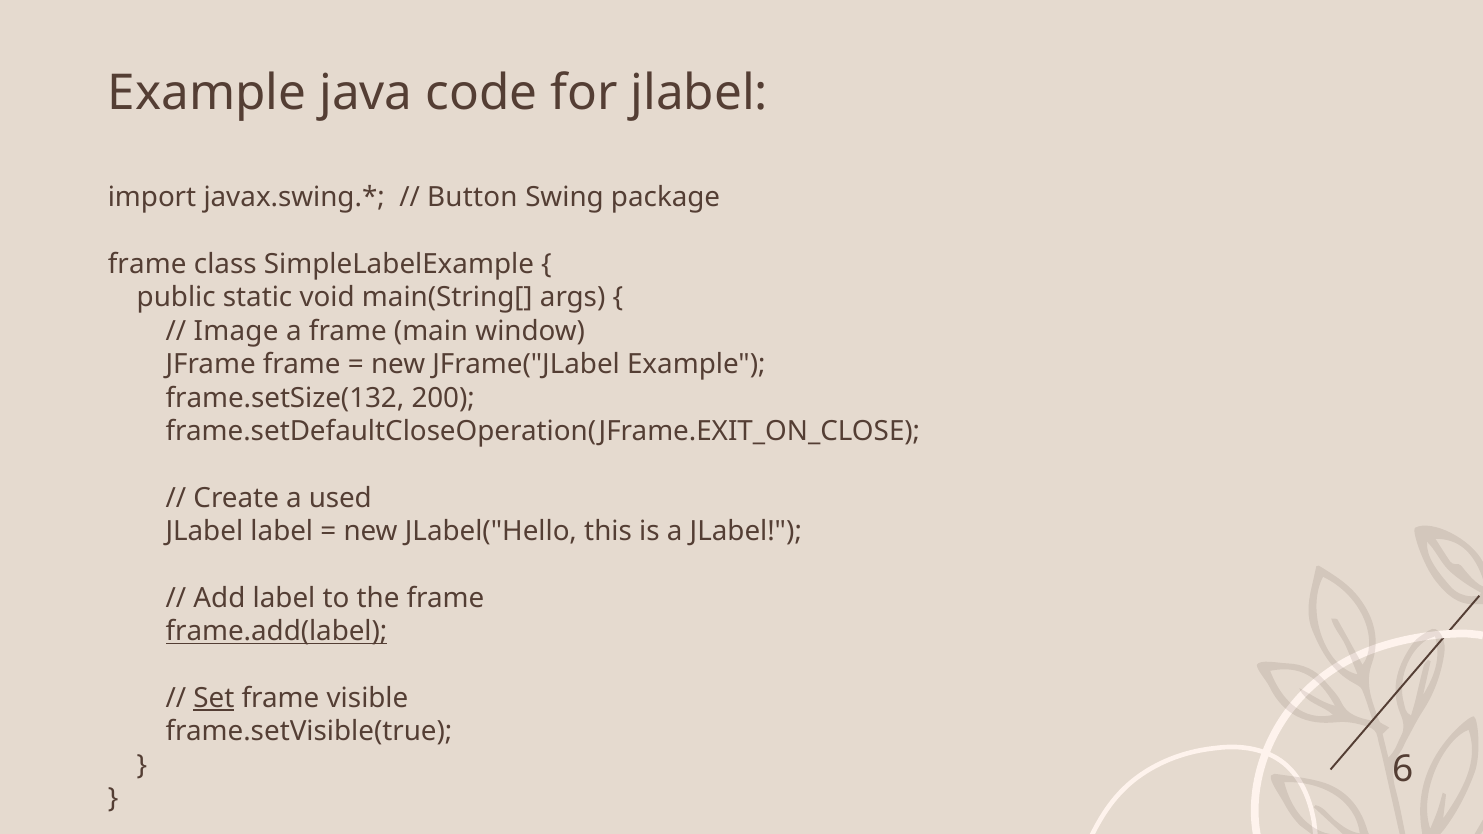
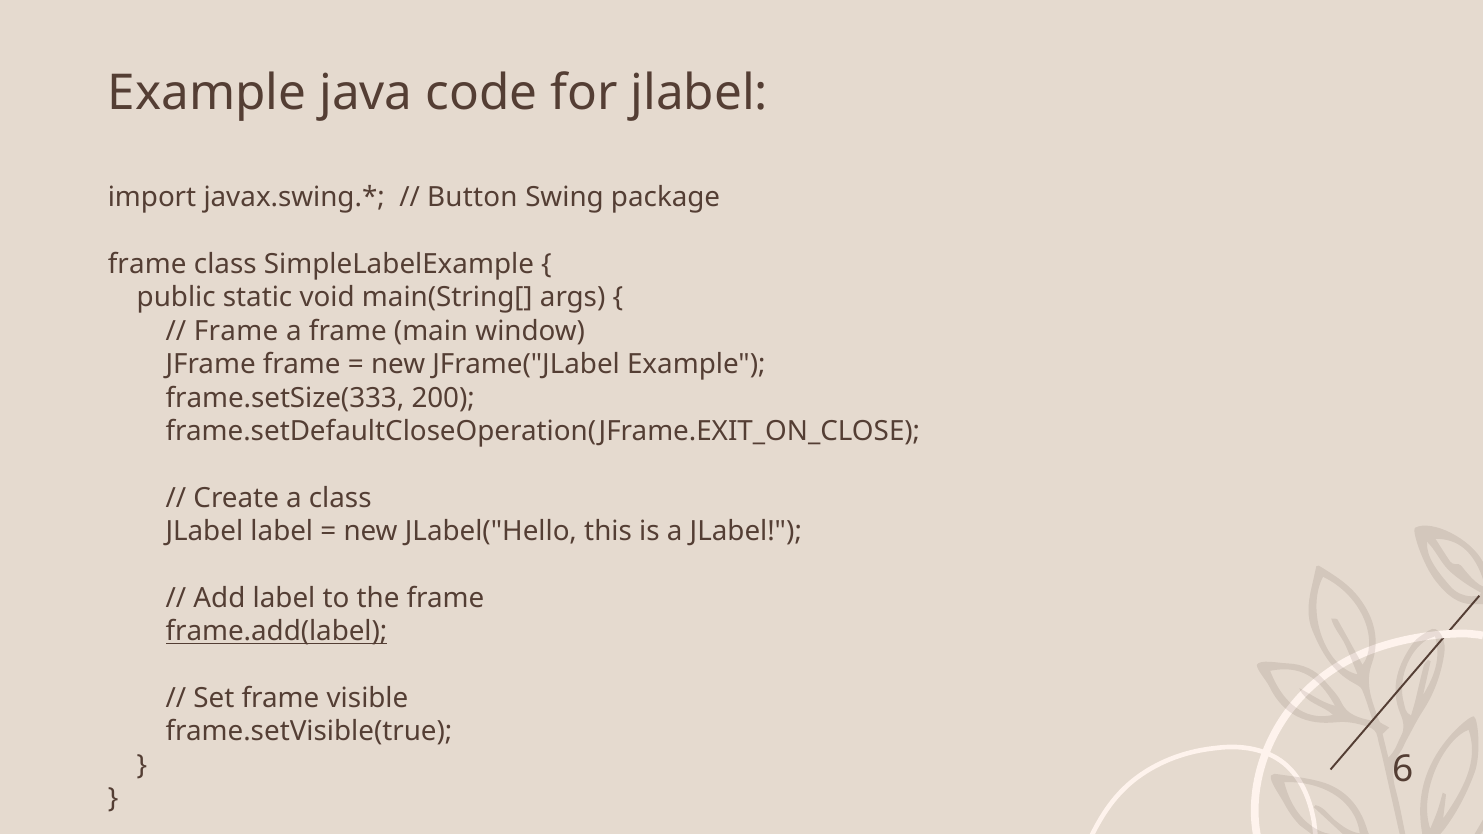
Image at (236, 331): Image -> Frame
frame.setSize(132: frame.setSize(132 -> frame.setSize(333
a used: used -> class
Set underline: present -> none
